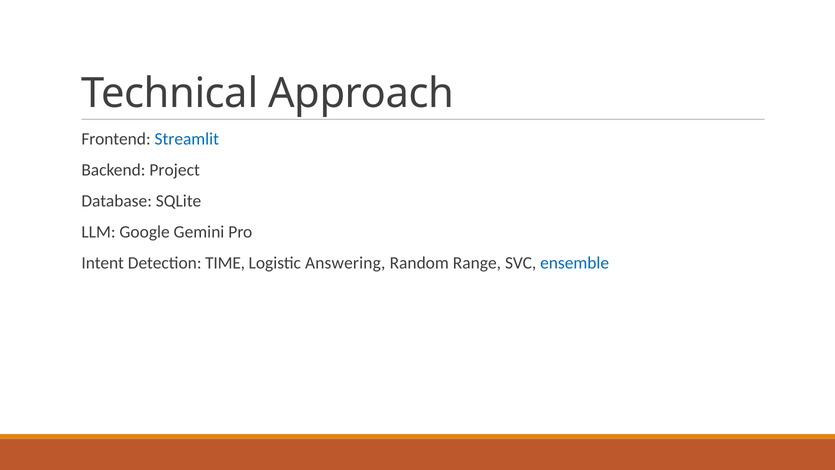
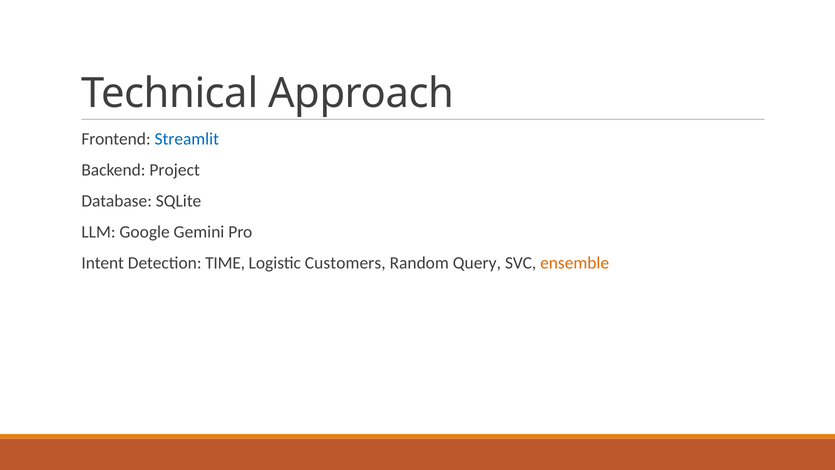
Answering: Answering -> Customers
Range: Range -> Query
ensemble colour: blue -> orange
